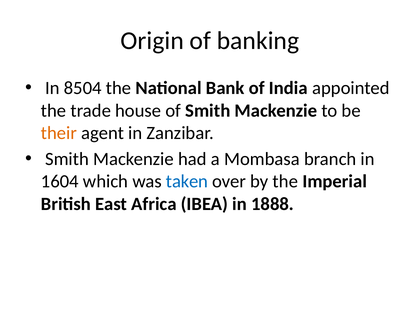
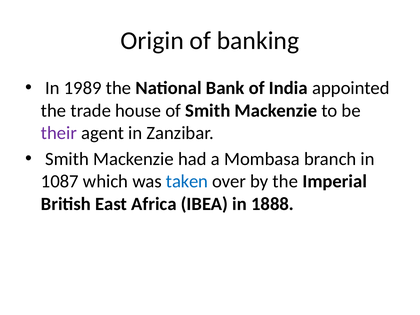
8504: 8504 -> 1989
their colour: orange -> purple
1604: 1604 -> 1087
